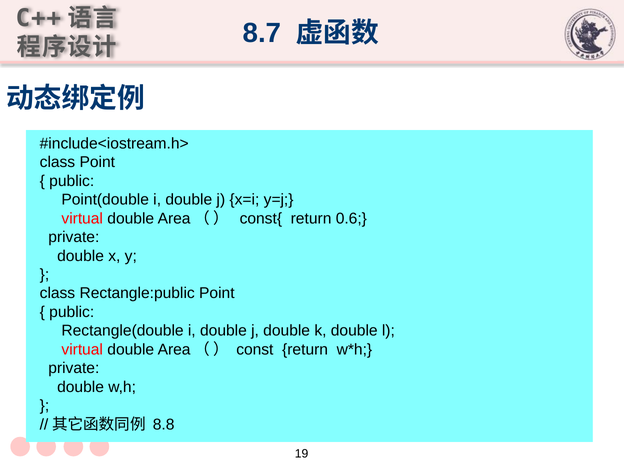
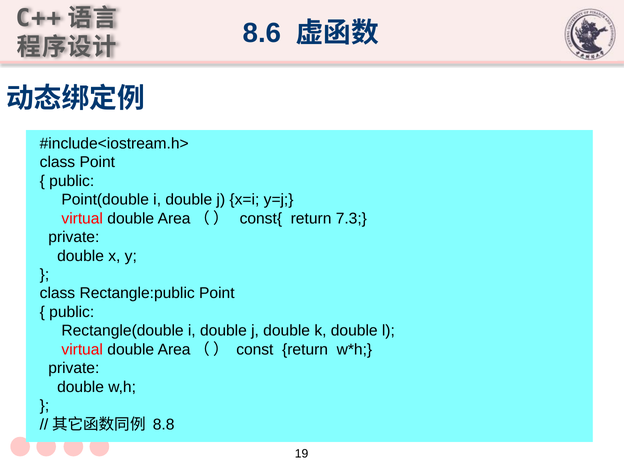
8.7: 8.7 -> 8.6
0.6: 0.6 -> 7.3
